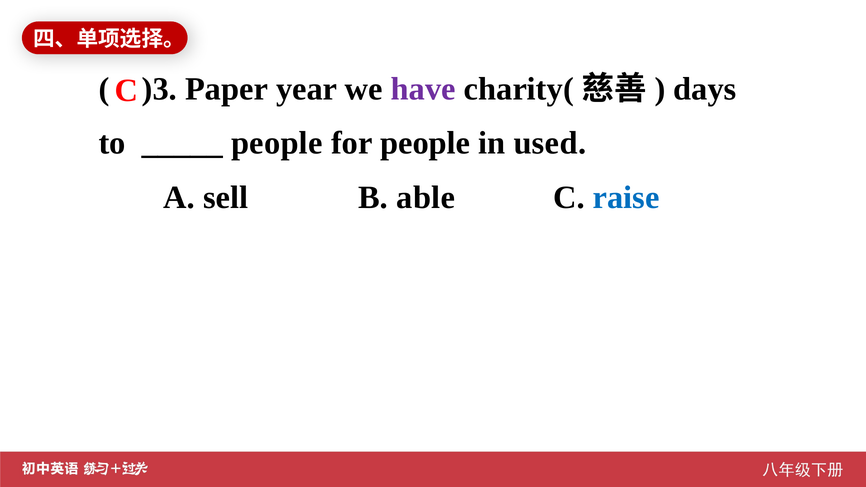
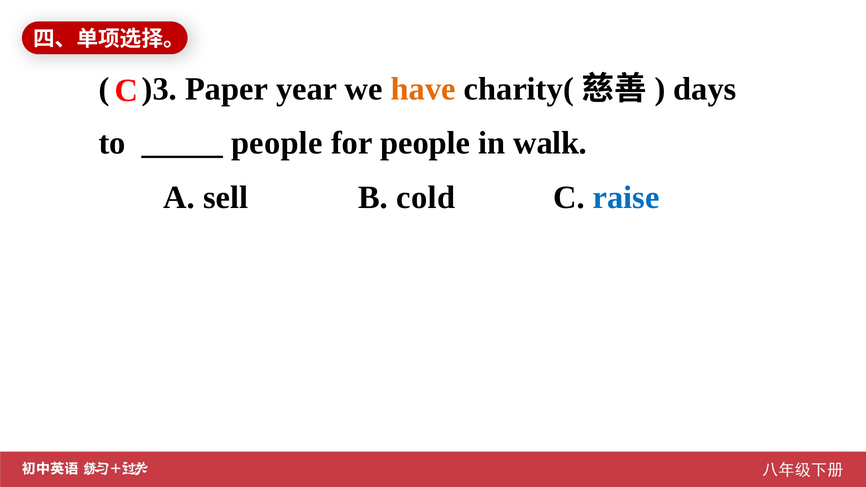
have colour: purple -> orange
used: used -> walk
able: able -> cold
